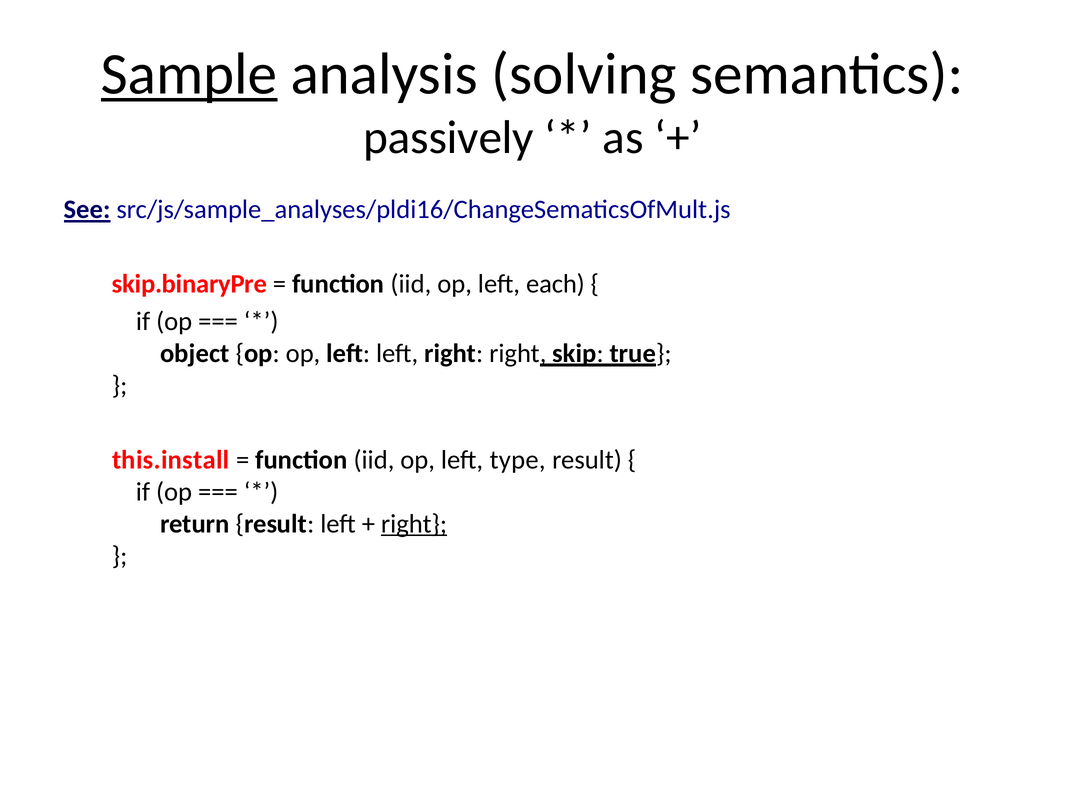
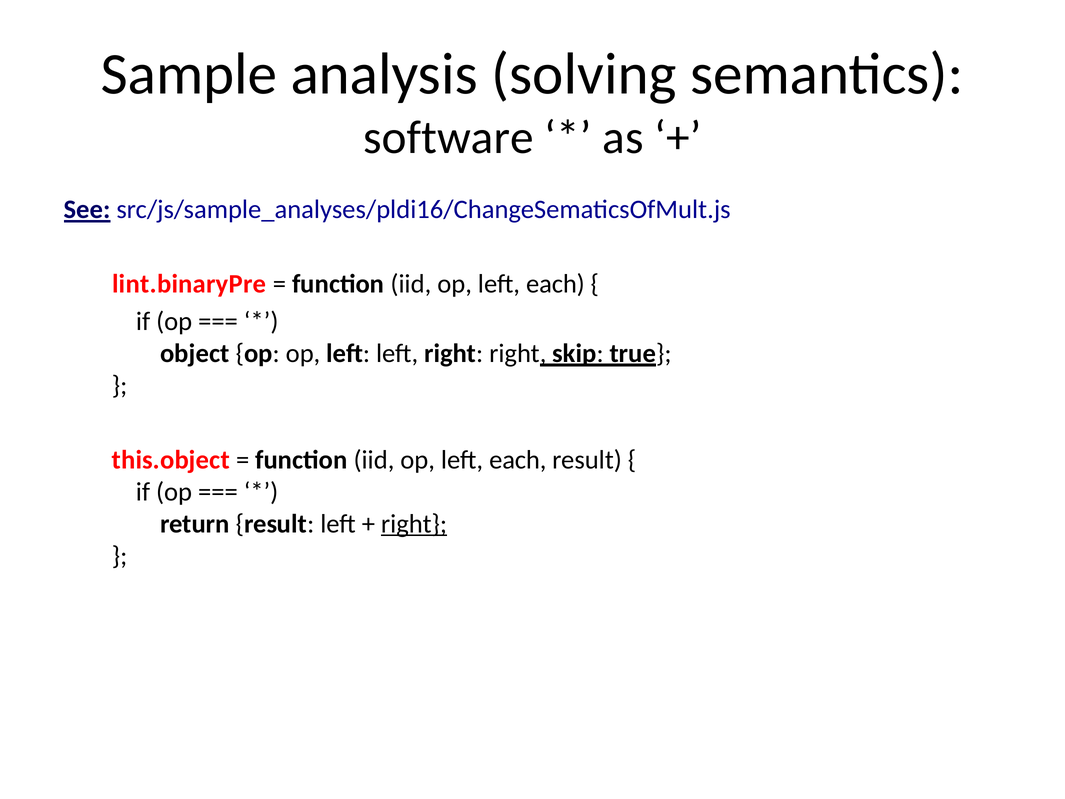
Sample underline: present -> none
passively: passively -> software
skip.binaryPre: skip.binaryPre -> lint.binaryPre
this.install: this.install -> this.object
type at (518, 460): type -> each
